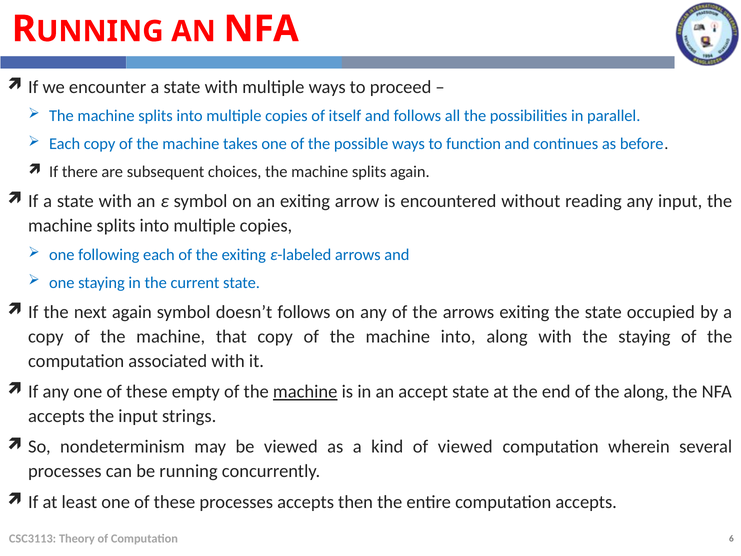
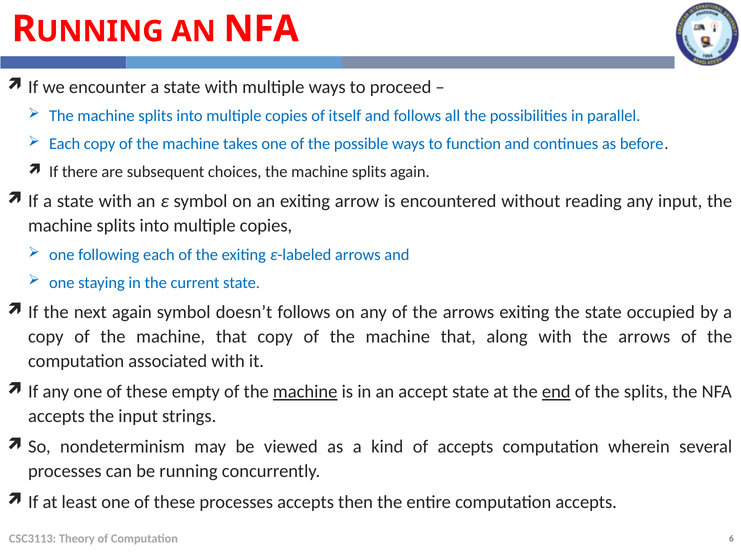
into at (458, 336): into -> that
with the staying: staying -> arrows
end underline: none -> present
the along: along -> splits
of viewed: viewed -> accepts
